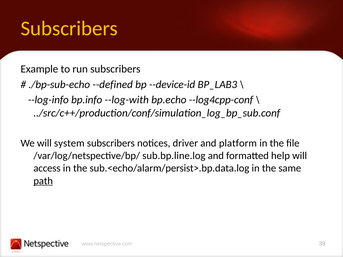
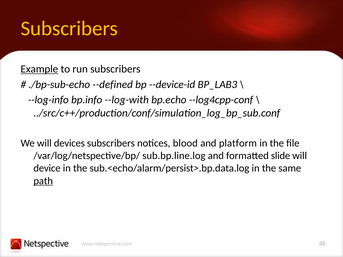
Example underline: none -> present
system: system -> devices
driver: driver -> blood
help: help -> slide
access: access -> device
